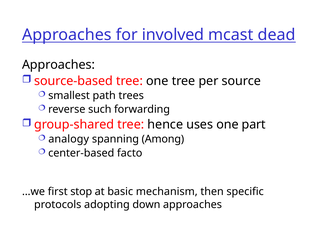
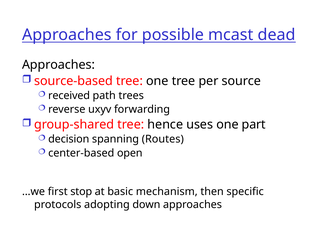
involved: involved -> possible
smallest: smallest -> received
such: such -> uxyv
analogy: analogy -> decision
Among: Among -> Routes
facto: facto -> open
